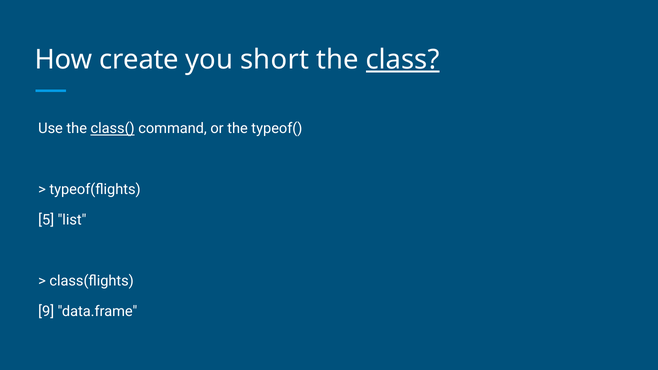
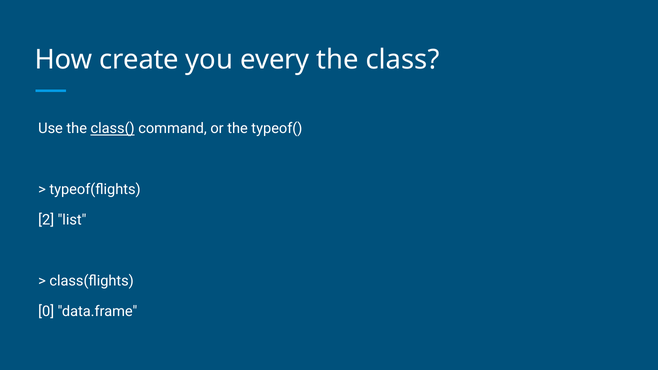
short: short -> every
class underline: present -> none
5: 5 -> 2
9: 9 -> 0
